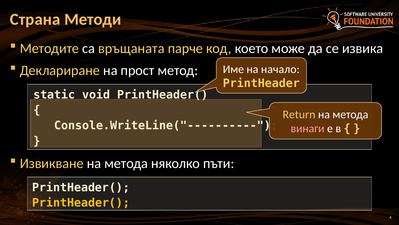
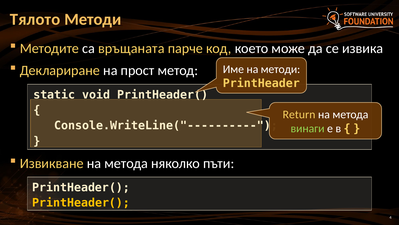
Страна: Страна -> Тялото
на начало: начало -> методи
винаги colour: pink -> light green
